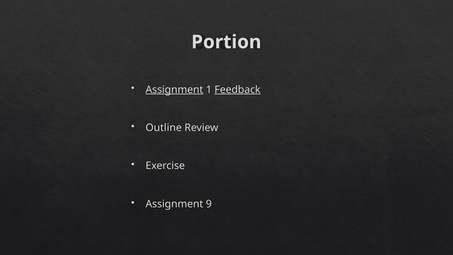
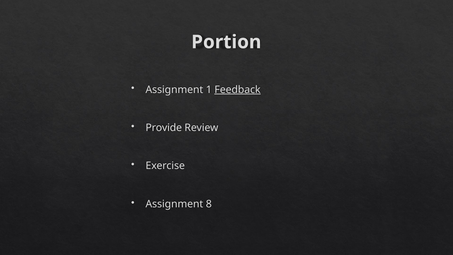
Assignment at (174, 90) underline: present -> none
Outline: Outline -> Provide
9: 9 -> 8
